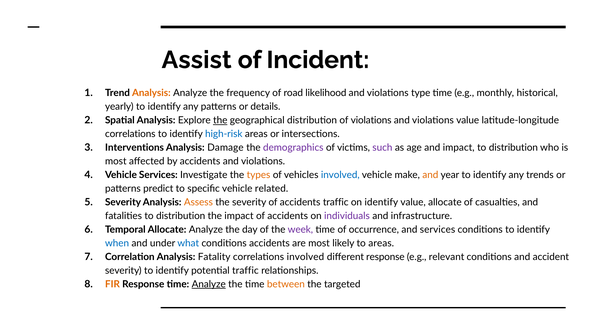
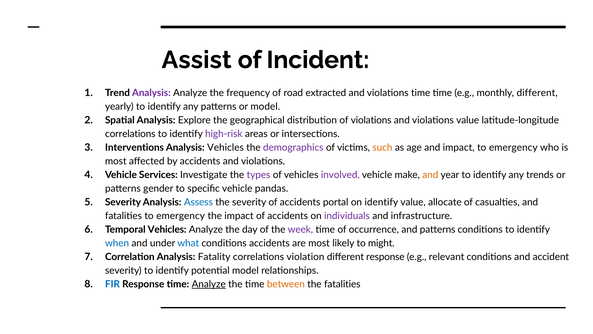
Analysis at (151, 93) colour: orange -> purple
likelihood: likelihood -> extracted
violations type: type -> time
monthly historical: historical -> different
or details: details -> model
the at (220, 120) underline: present -> none
high-risk colour: blue -> purple
Analysis Damage: Damage -> Vehicles
such colour: purple -> orange
distribution at (513, 147): distribution -> emergency
types colour: orange -> purple
involved at (340, 175) colour: blue -> purple
predict: predict -> gender
related: related -> pandas
Assess colour: orange -> blue
accidents traffic: traffic -> portal
fatalities to distribution: distribution -> emergency
Temporal Allocate: Allocate -> Vehicles
and services: services -> patterns
to areas: areas -> might
correlations involved: involved -> violation
potential traffic: traffic -> model
FIR colour: orange -> blue
the targeted: targeted -> fatalities
